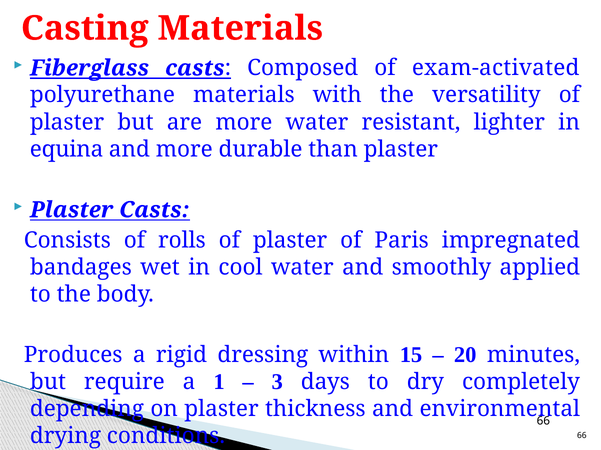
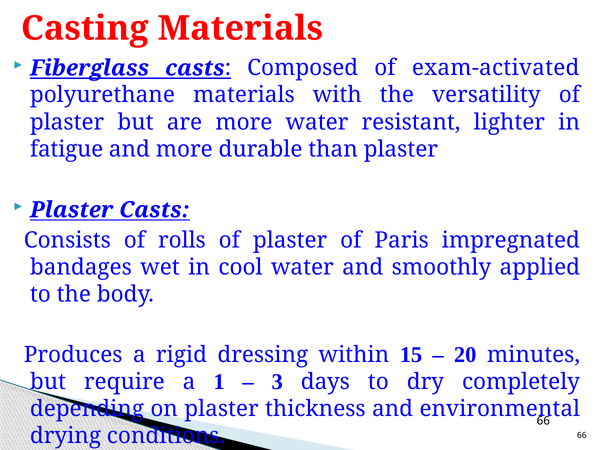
equina: equina -> fatigue
